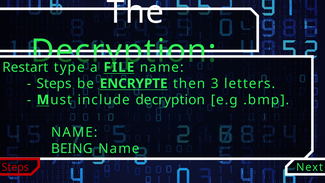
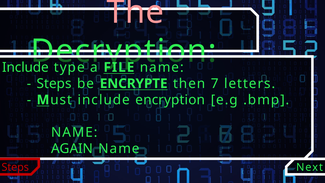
The colour: white -> pink
Restart at (25, 67): Restart -> Include
3: 3 -> 7
include decryption: decryption -> encryption
BEING: BEING -> AGAIN
